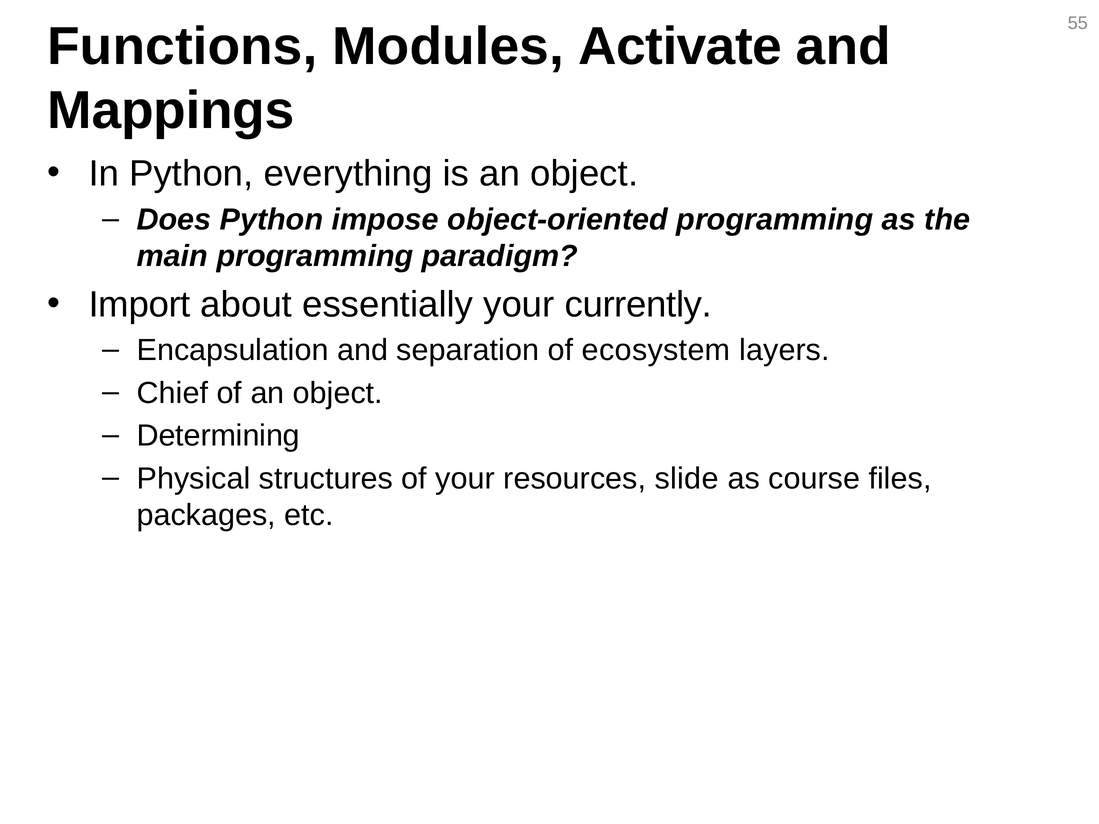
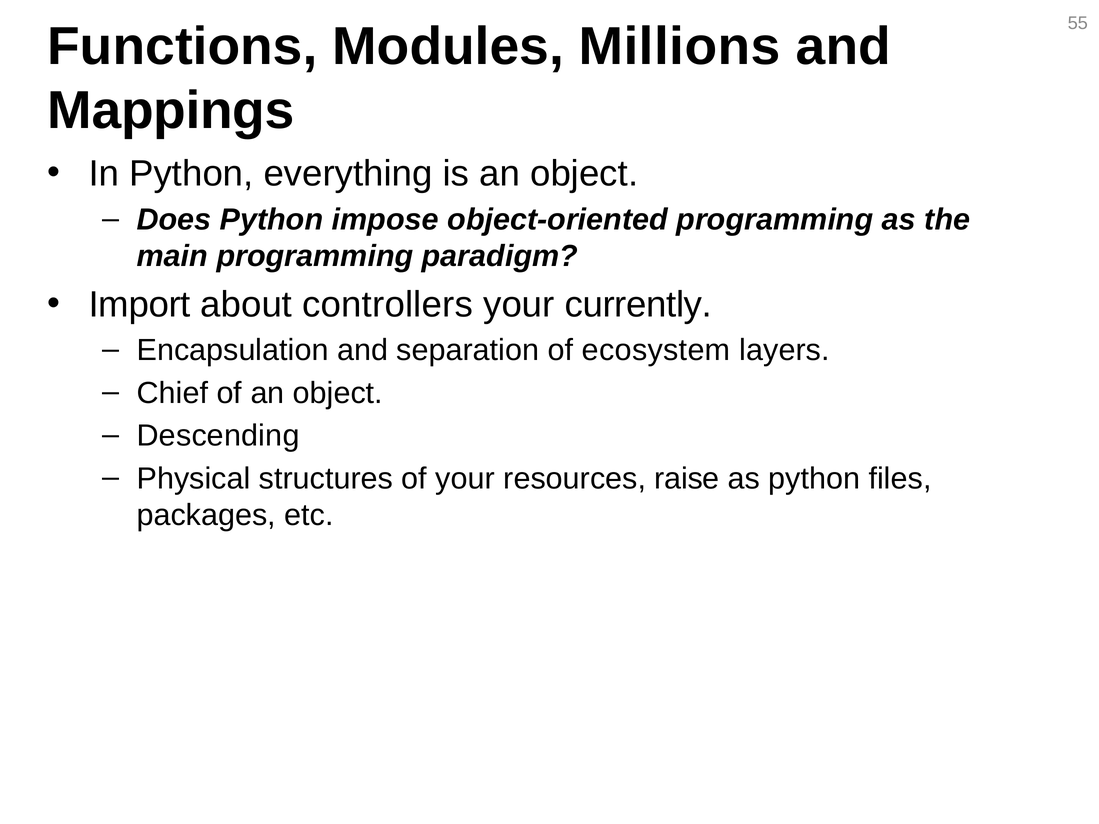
Activate: Activate -> Millions
essentially: essentially -> controllers
Determining: Determining -> Descending
slide: slide -> raise
as course: course -> python
